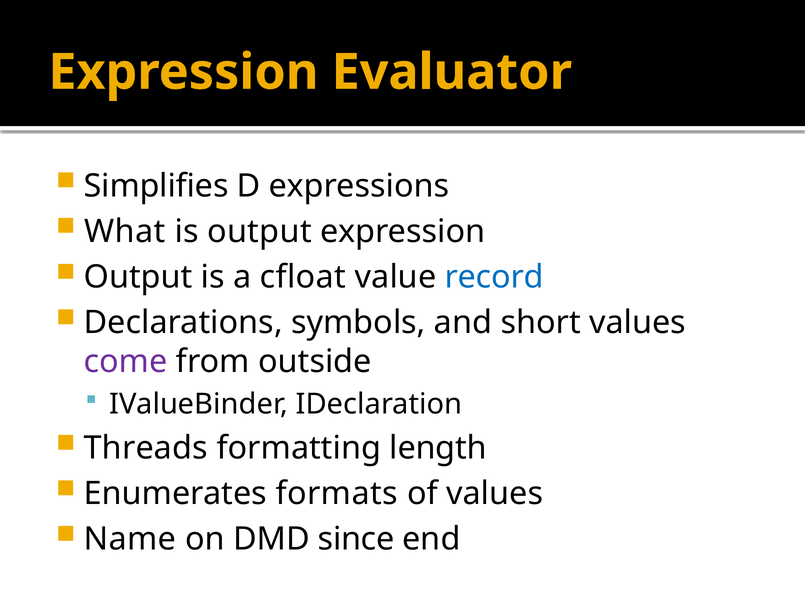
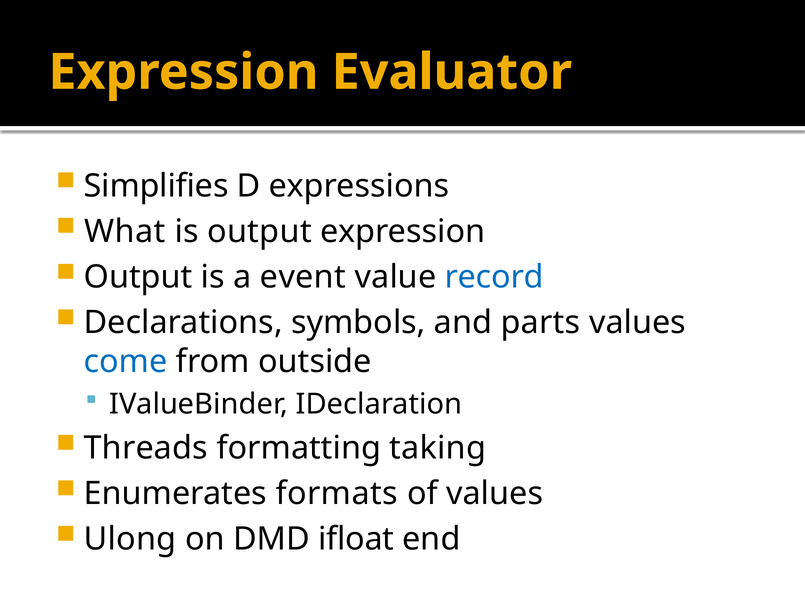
cfloat: cfloat -> event
short: short -> parts
come colour: purple -> blue
length: length -> taking
Name: Name -> Ulong
since: since -> ifloat
